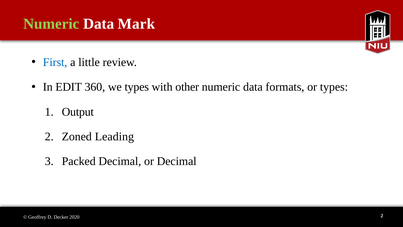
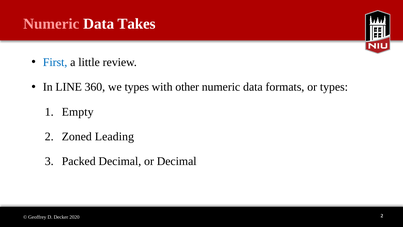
Numeric at (51, 24) colour: light green -> pink
Mark: Mark -> Takes
EDIT: EDIT -> LINE
Output: Output -> Empty
